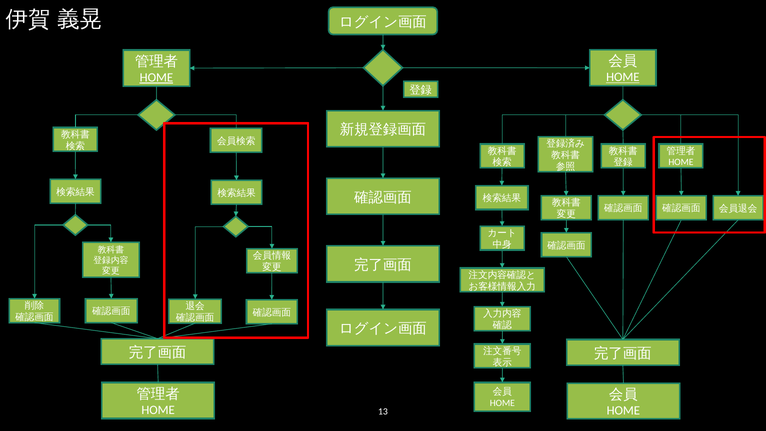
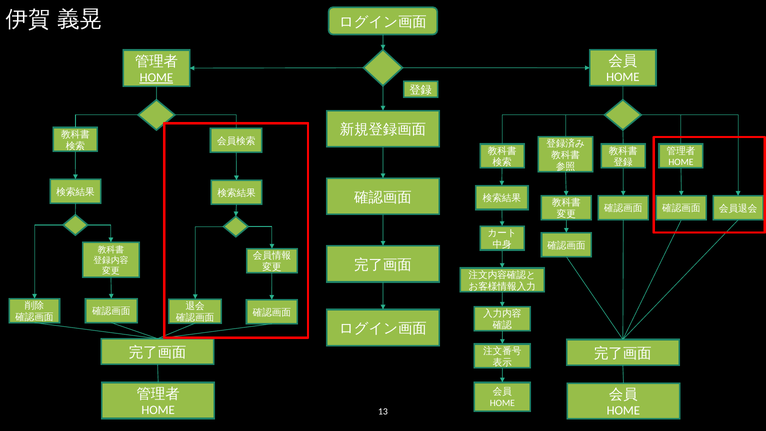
HOME at (623, 77) underline: present -> none
